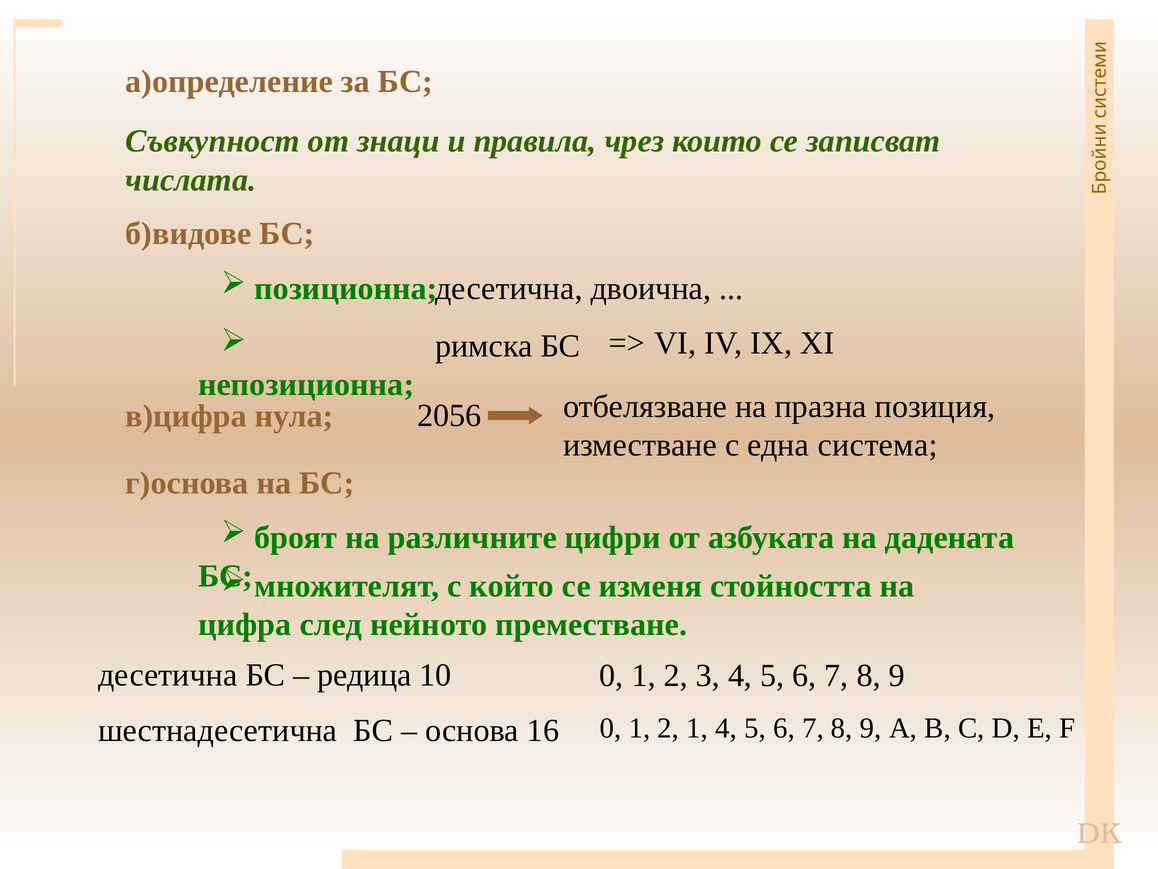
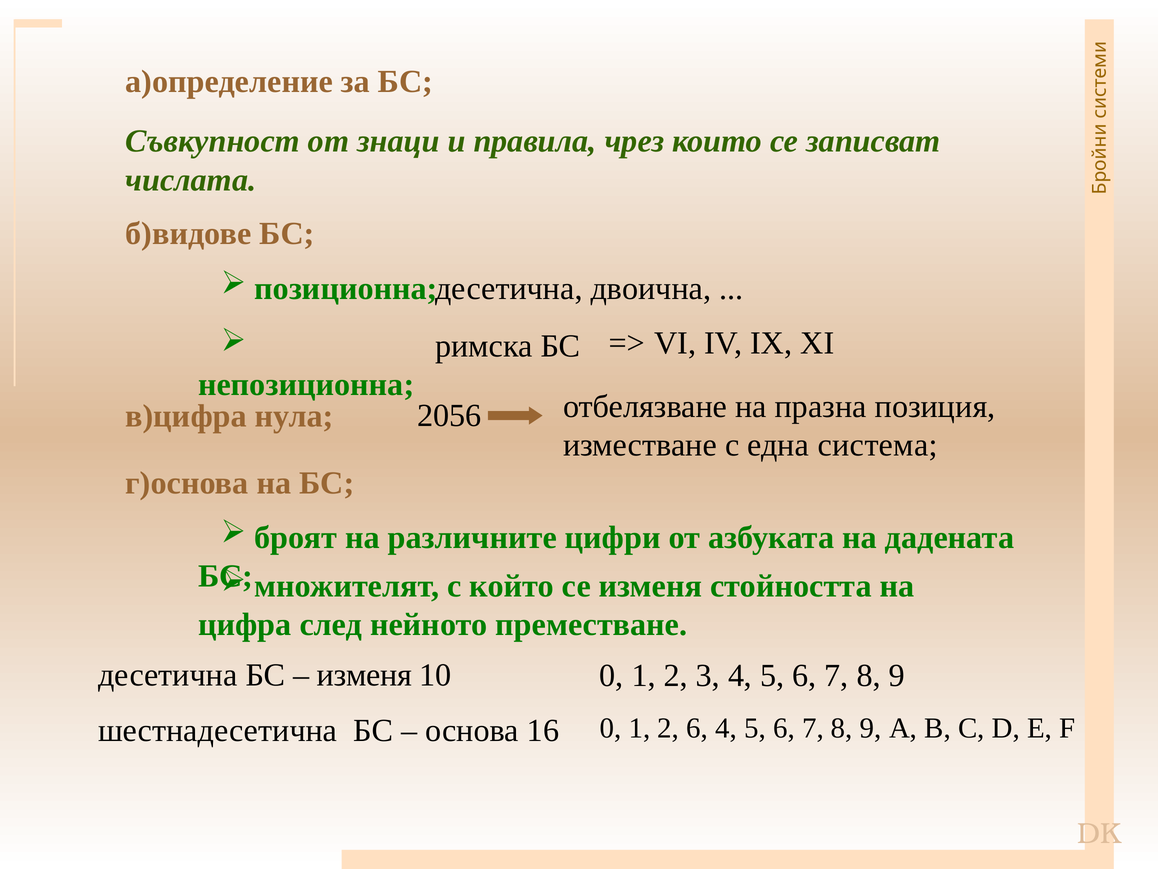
редица at (364, 675): редица -> изменя
2 1: 1 -> 6
